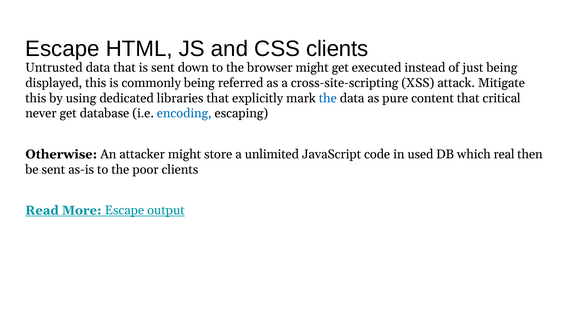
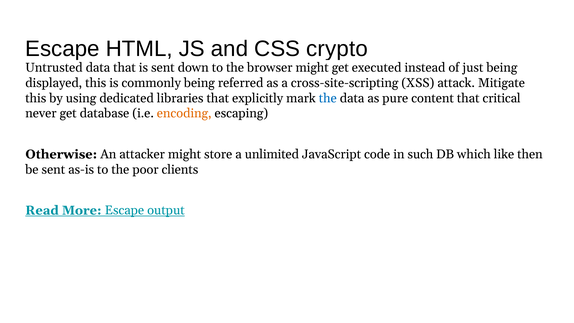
CSS clients: clients -> crypto
encoding colour: blue -> orange
used: used -> such
real: real -> like
